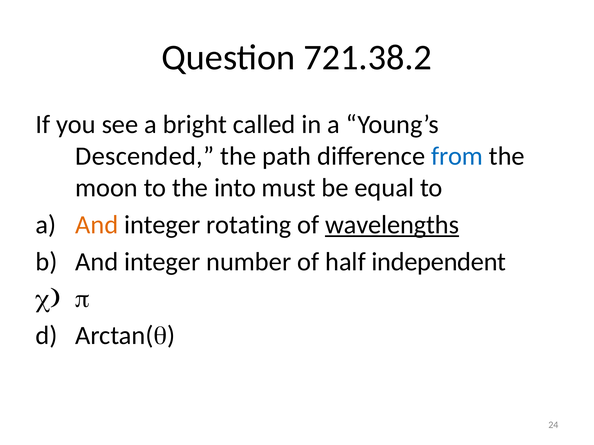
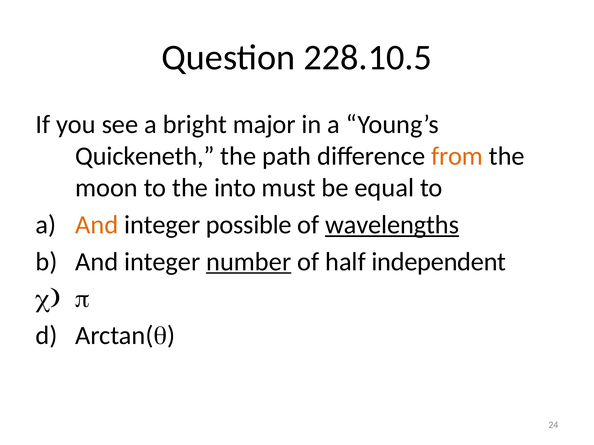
721.38.2: 721.38.2 -> 228.10.5
called: called -> major
Descended: Descended -> Quickeneth
from colour: blue -> orange
rotating: rotating -> possible
number underline: none -> present
